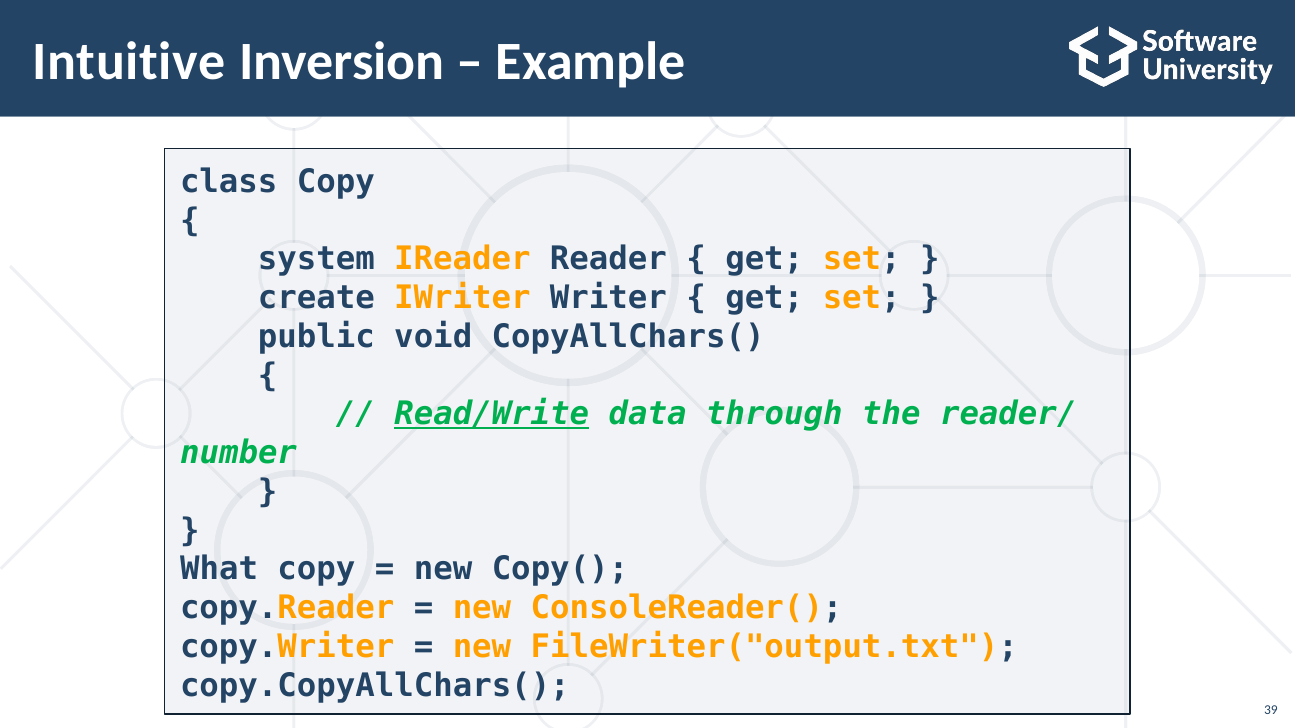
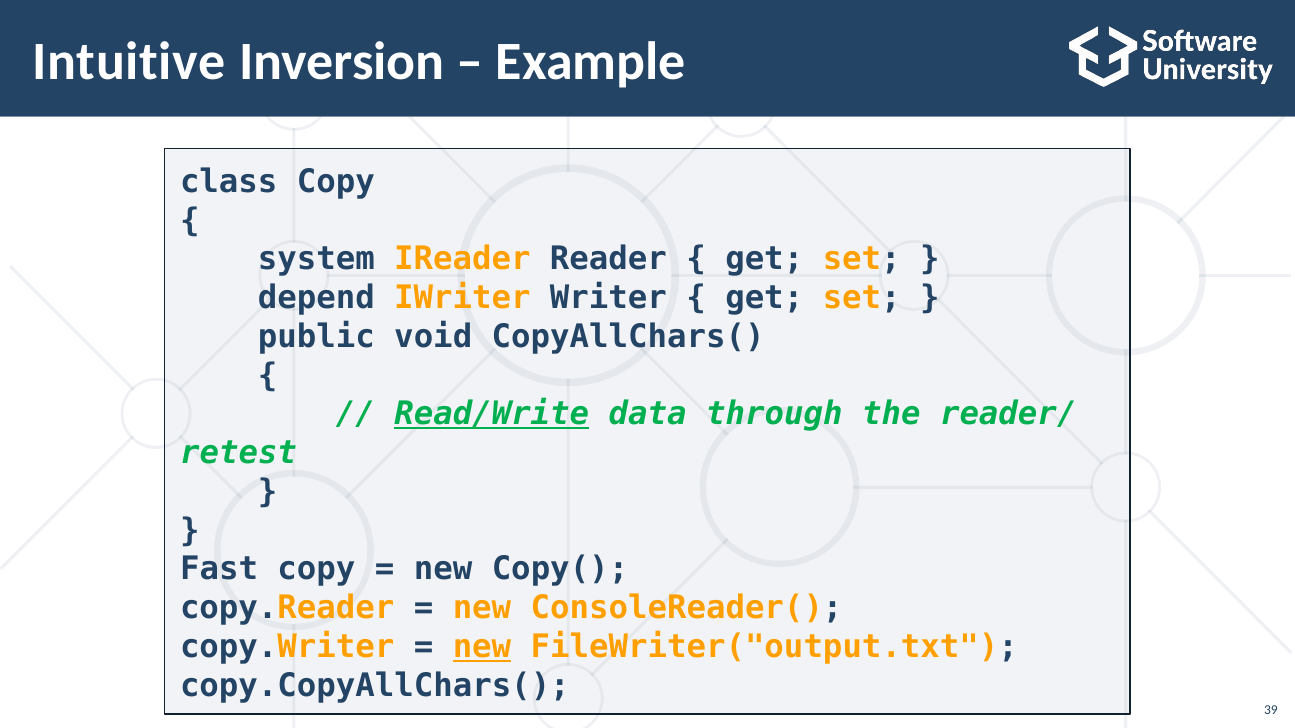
create: create -> depend
number: number -> retest
What: What -> Fast
new at (482, 647) underline: none -> present
